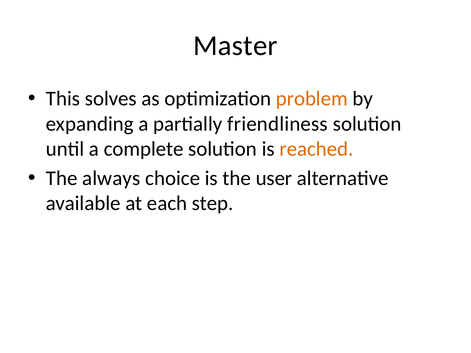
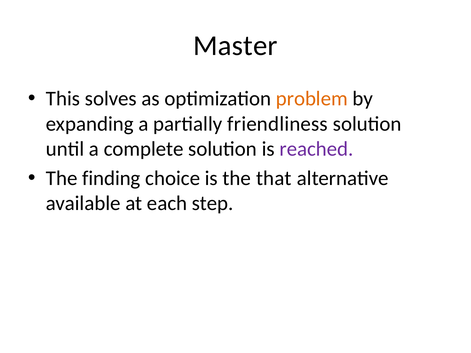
reached colour: orange -> purple
always: always -> finding
user: user -> that
